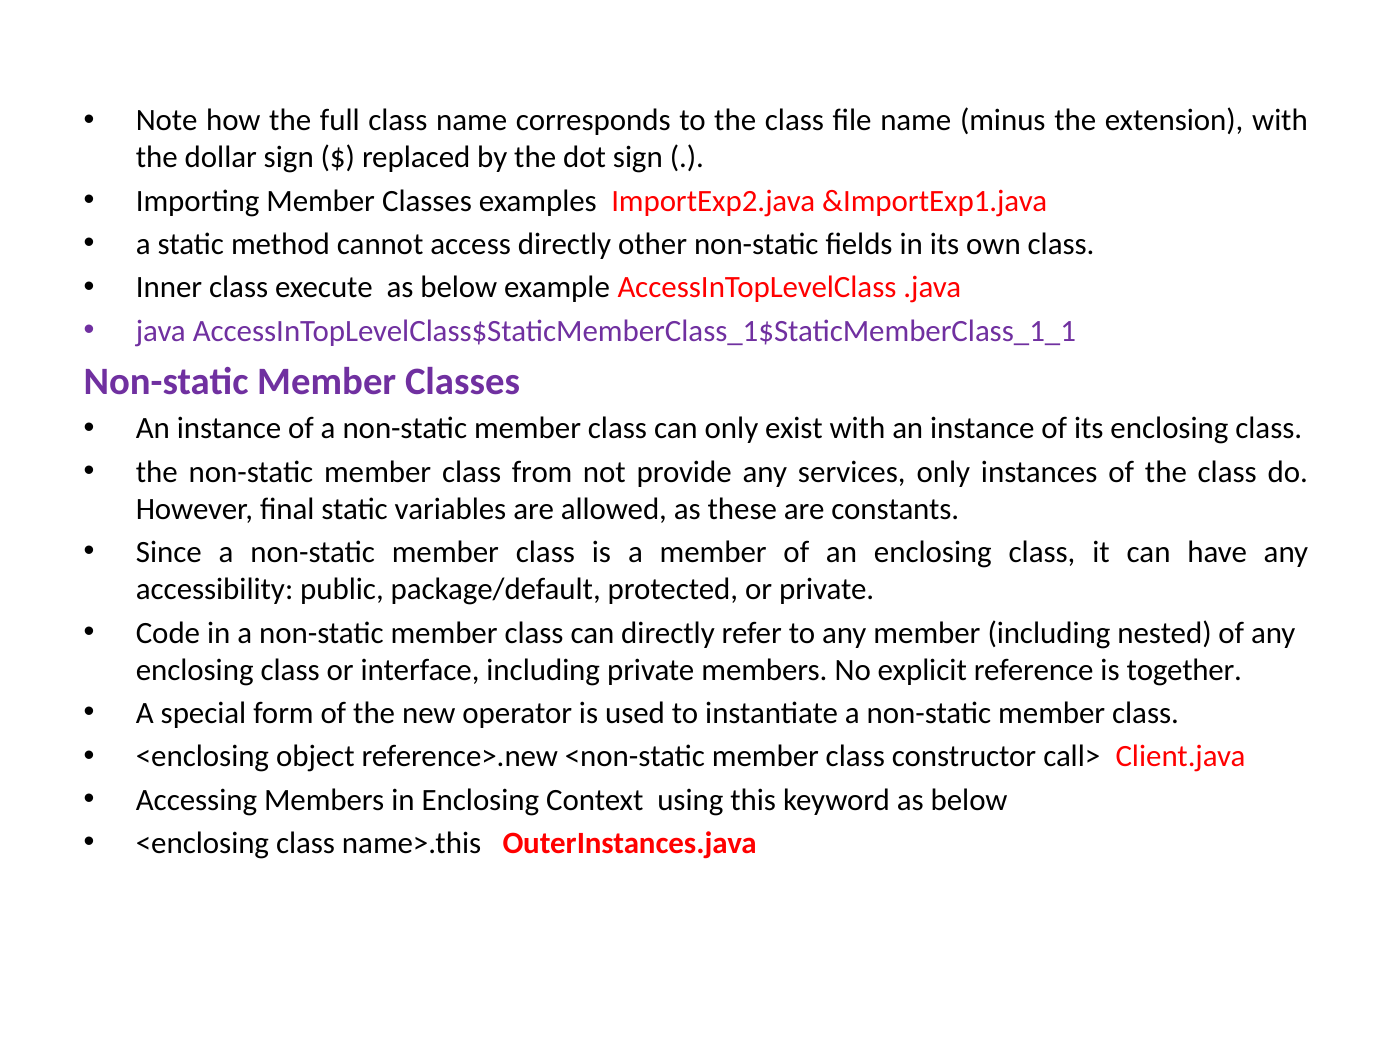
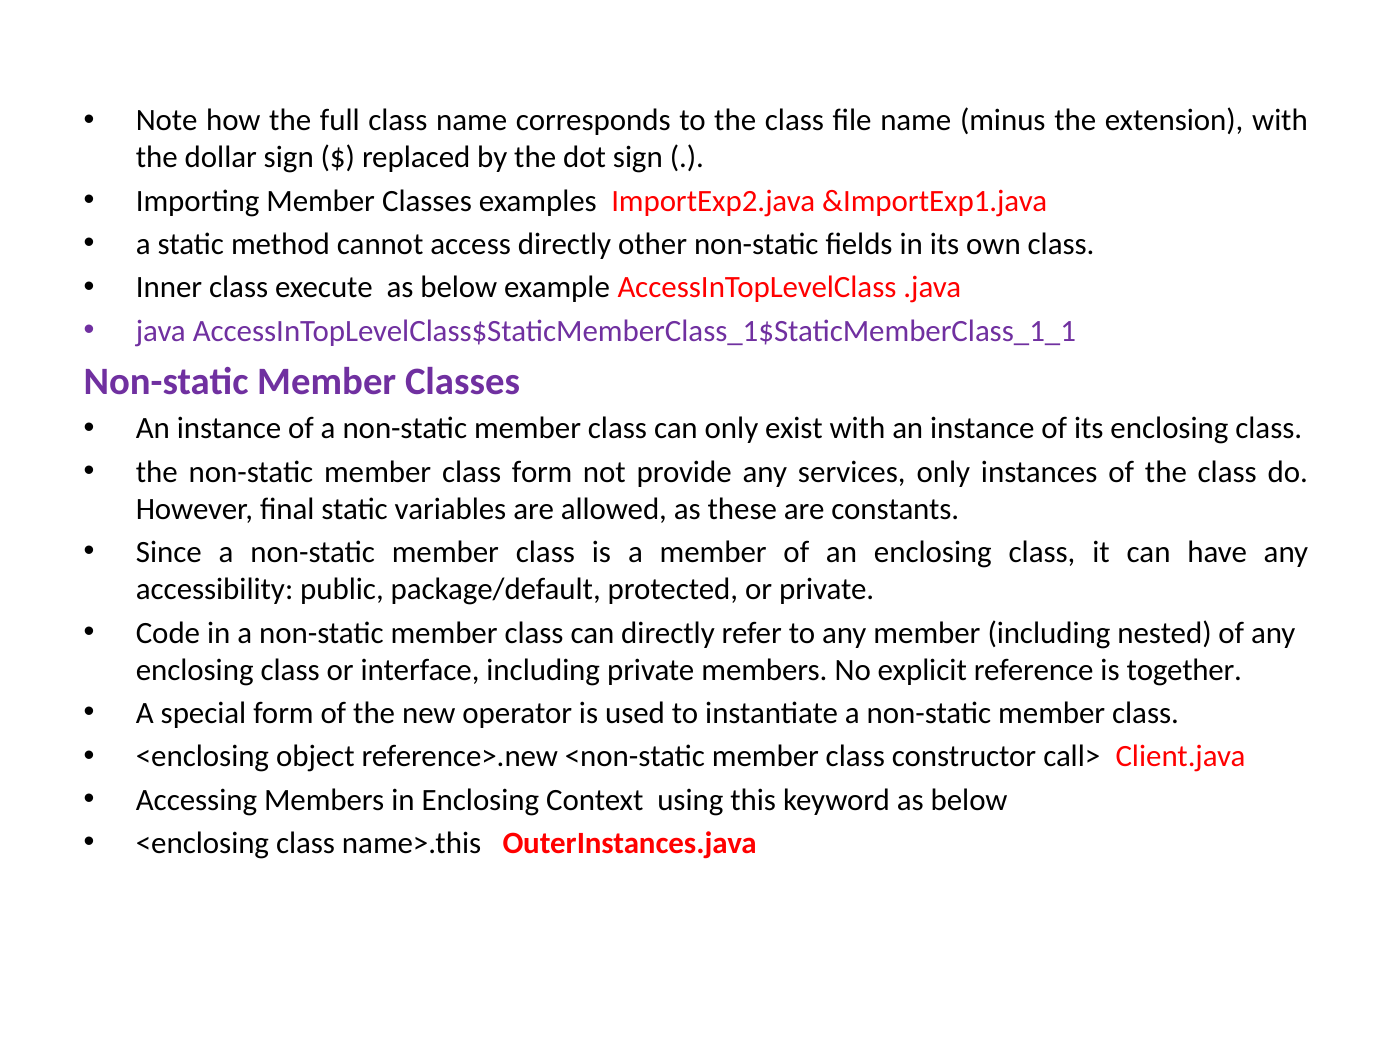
class from: from -> form
